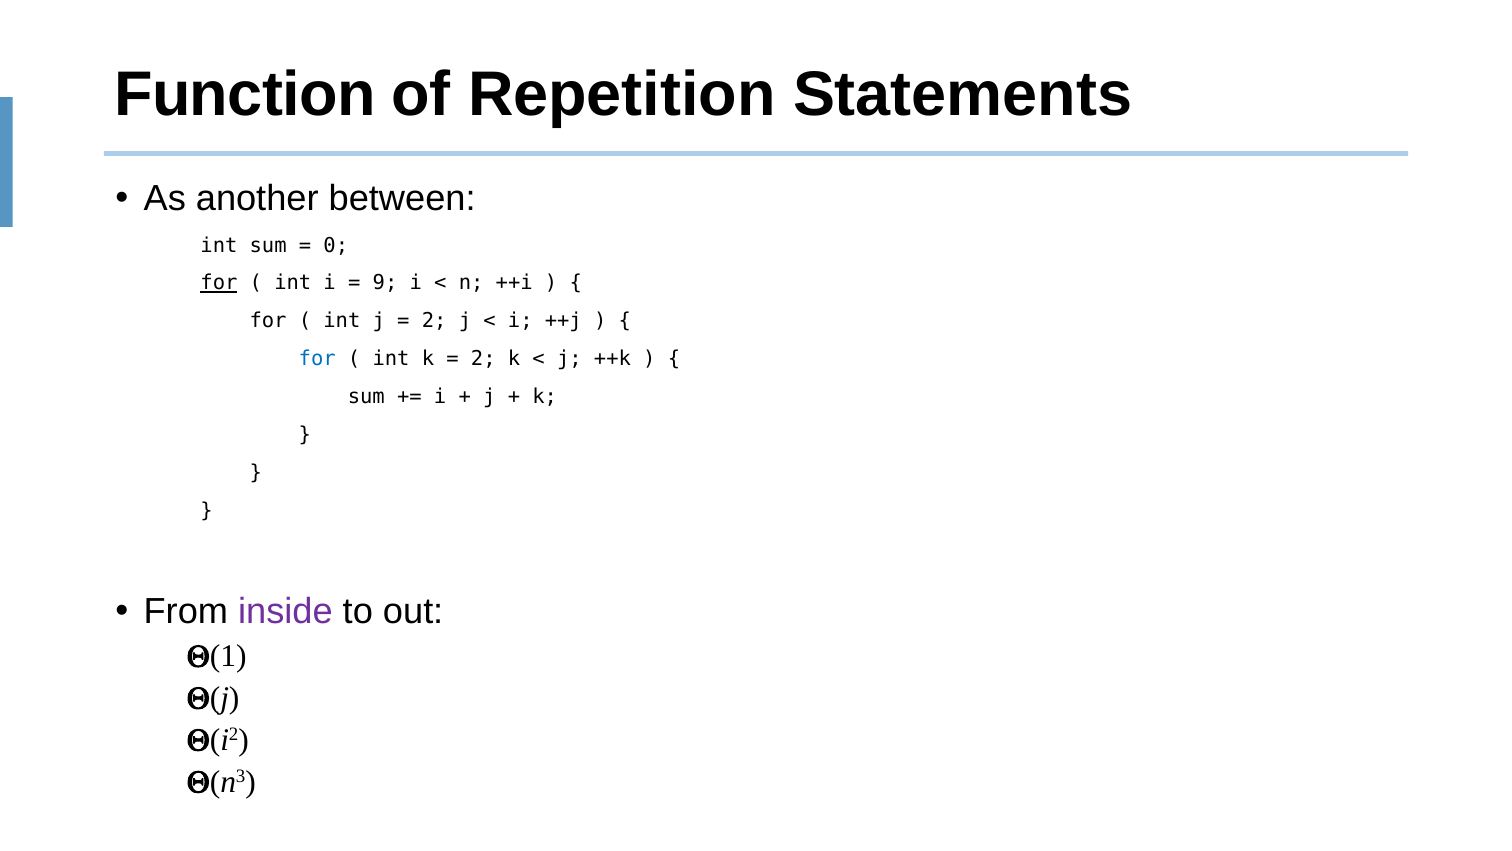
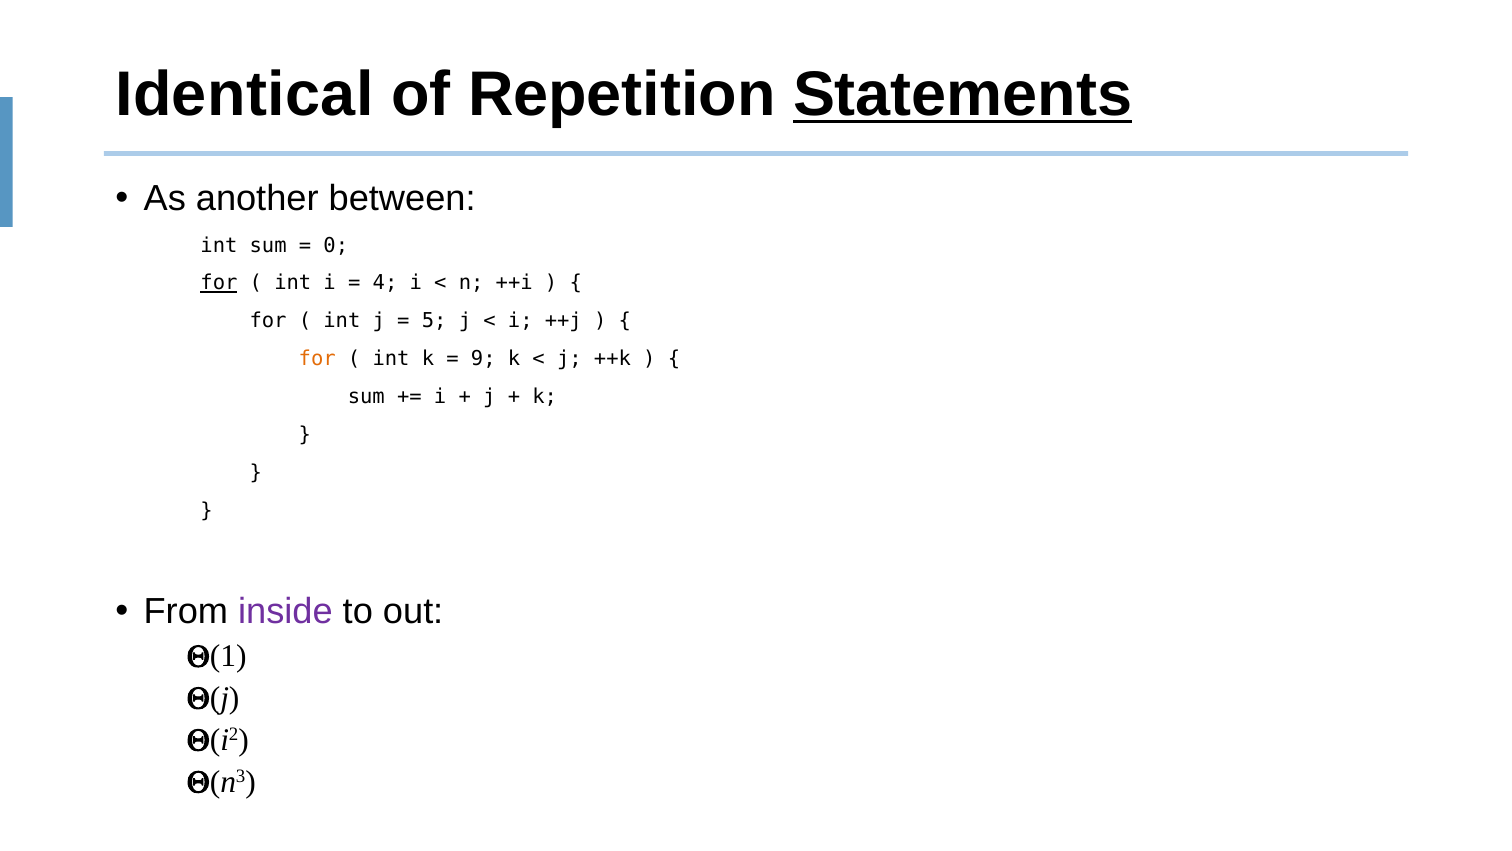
Function: Function -> Identical
Statements underline: none -> present
9: 9 -> 4
2 at (434, 321): 2 -> 5
for at (317, 359) colour: blue -> orange
2 at (483, 359): 2 -> 9
